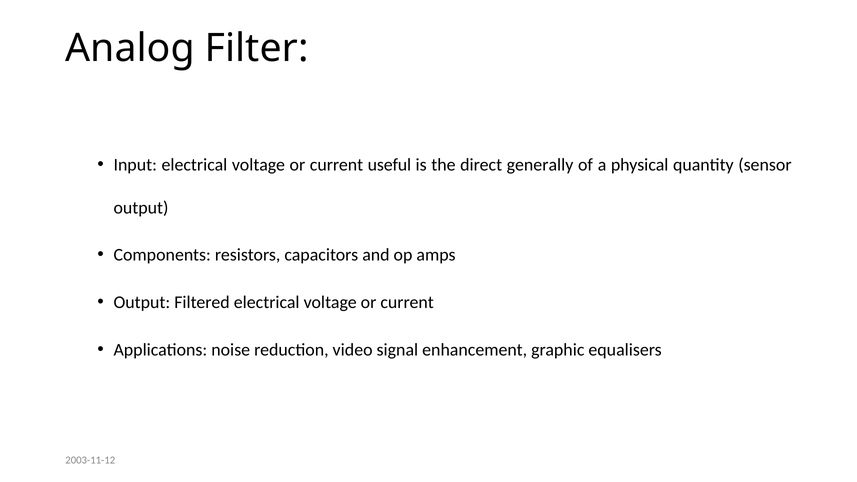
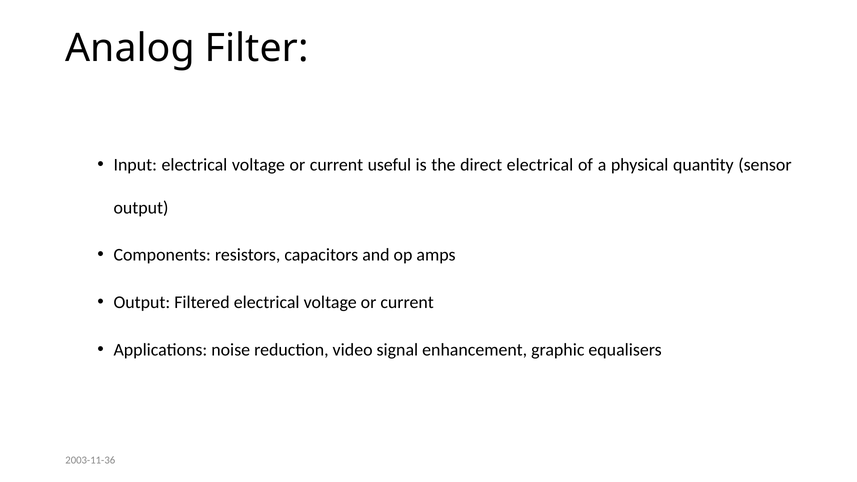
direct generally: generally -> electrical
2003-11-12: 2003-11-12 -> 2003-11-36
